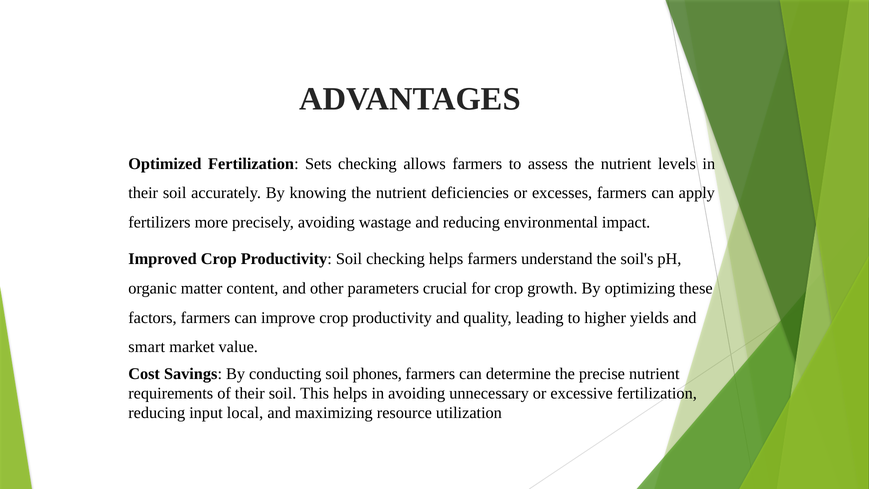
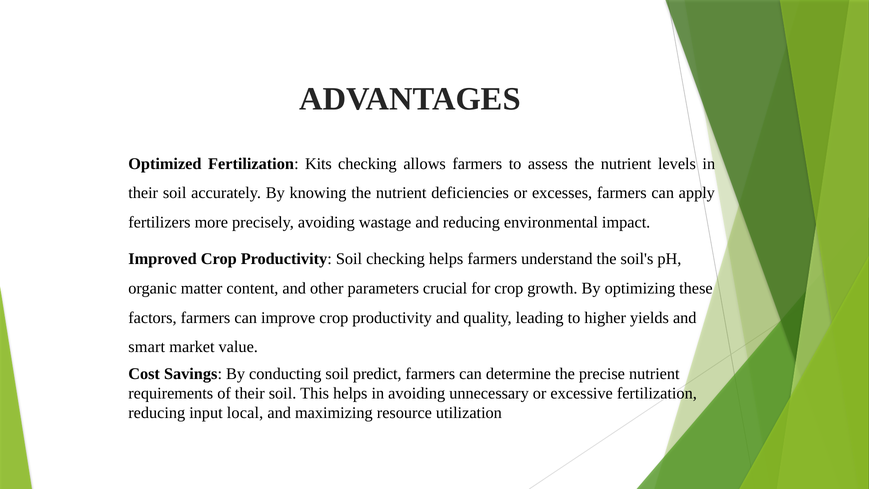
Sets: Sets -> Kits
phones: phones -> predict
